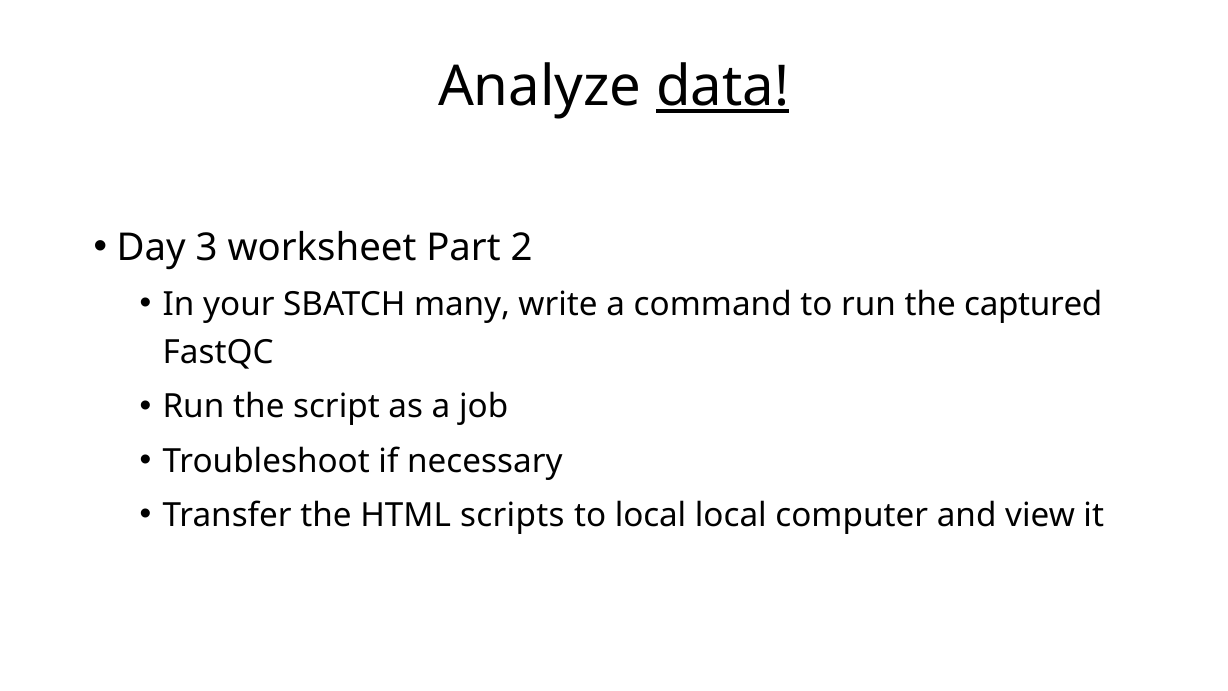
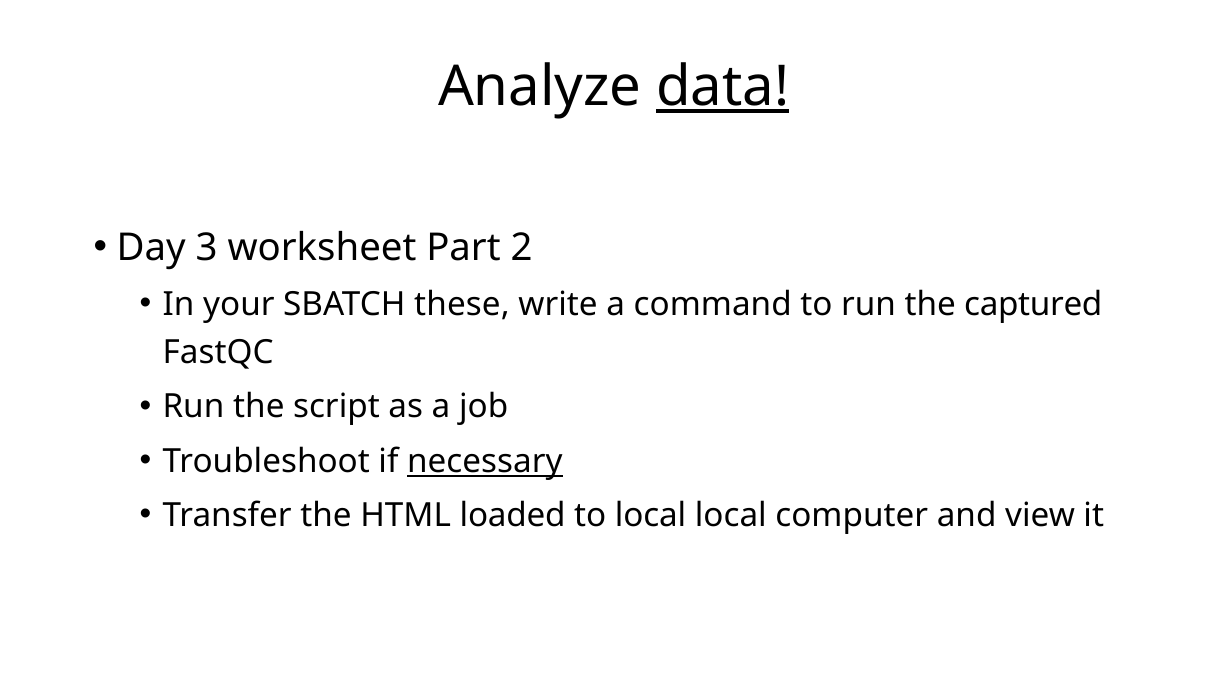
many: many -> these
necessary underline: none -> present
scripts: scripts -> loaded
